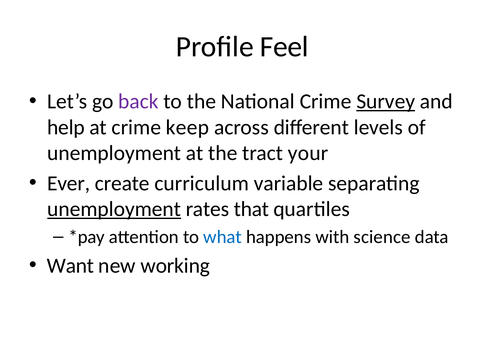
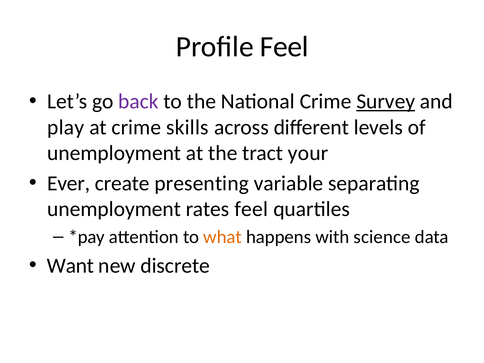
help: help -> play
keep: keep -> skills
curriculum: curriculum -> presenting
unemployment at (114, 209) underline: present -> none
rates that: that -> feel
what colour: blue -> orange
working: working -> discrete
